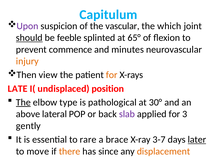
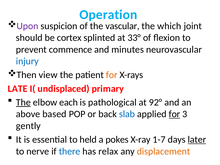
Capitulum: Capitulum -> Operation
should underline: present -> none
feeble: feeble -> cortex
65°: 65° -> 33°
injury colour: orange -> blue
position: position -> primary
type: type -> each
30°: 30° -> 92°
lateral: lateral -> based
slab colour: purple -> blue
for at (174, 114) underline: none -> present
rare: rare -> held
brace: brace -> pokes
3-7: 3-7 -> 1-7
move: move -> nerve
there colour: orange -> blue
since: since -> relax
